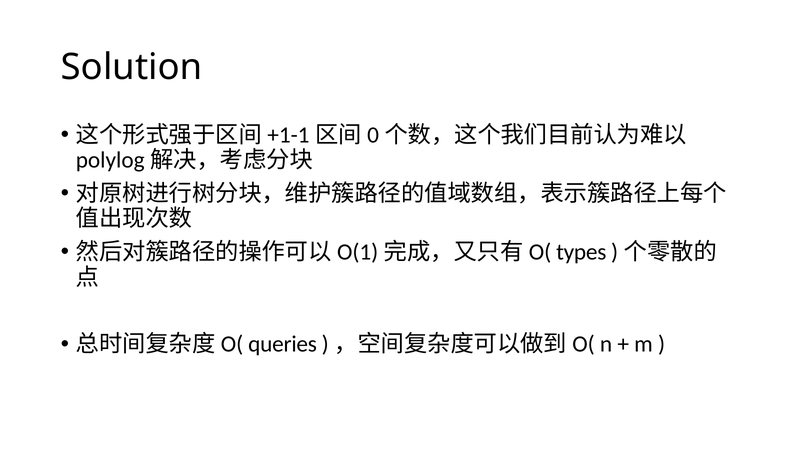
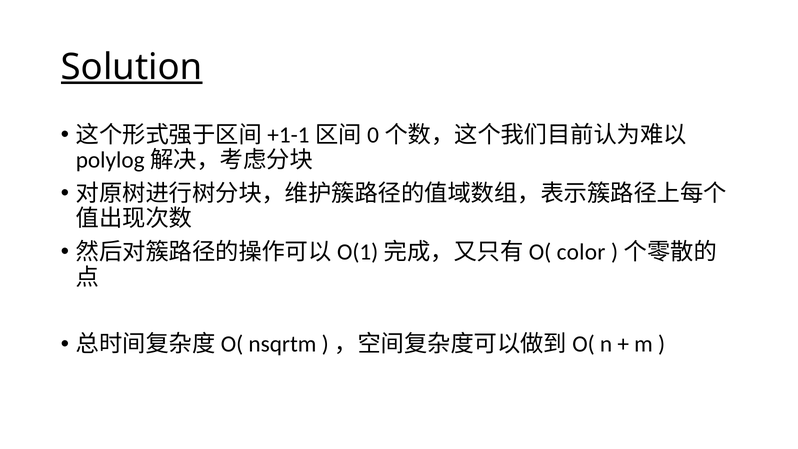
Solution underline: none -> present
types: types -> color
queries: queries -> nsqrtm
